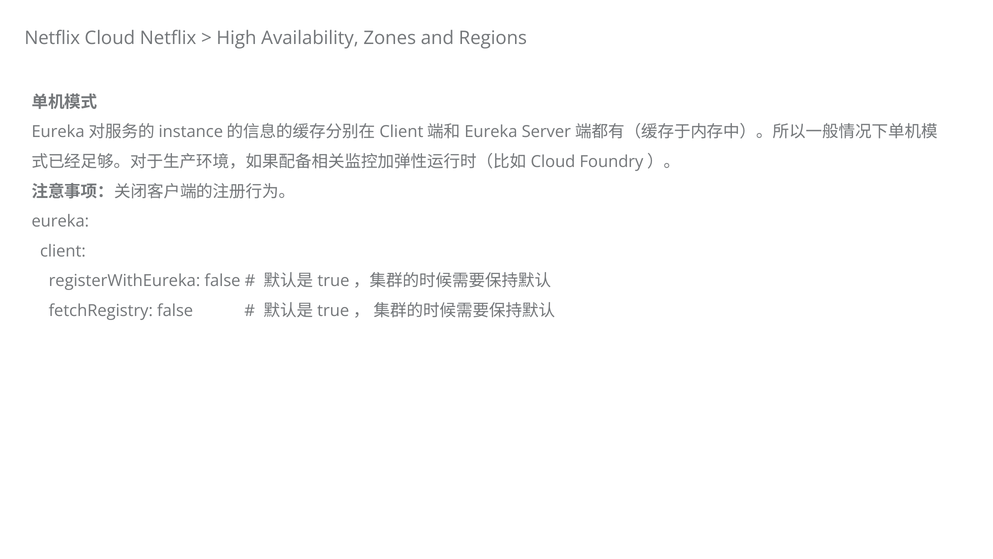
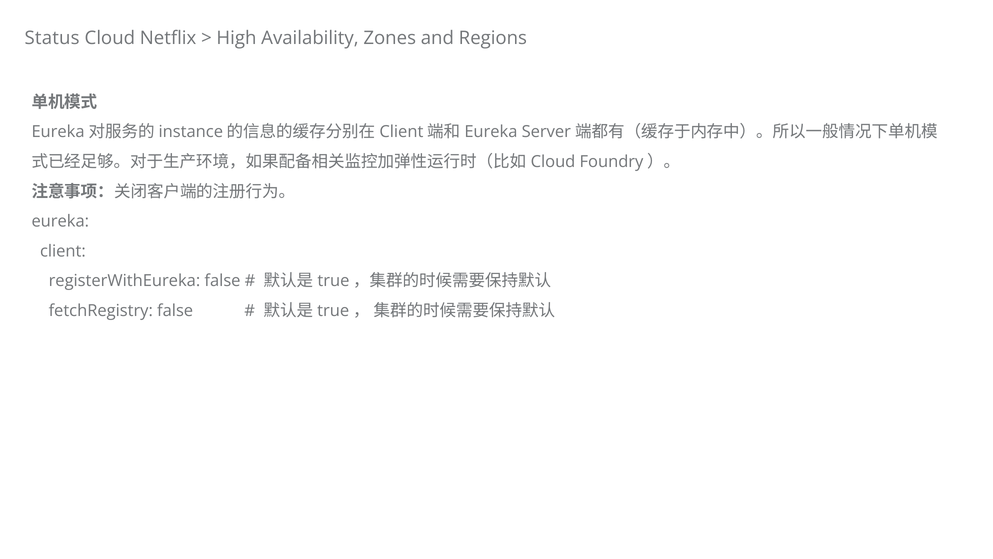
Netflix at (52, 38): Netflix -> Status
